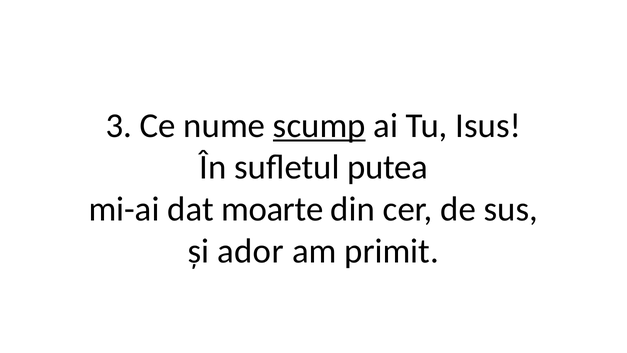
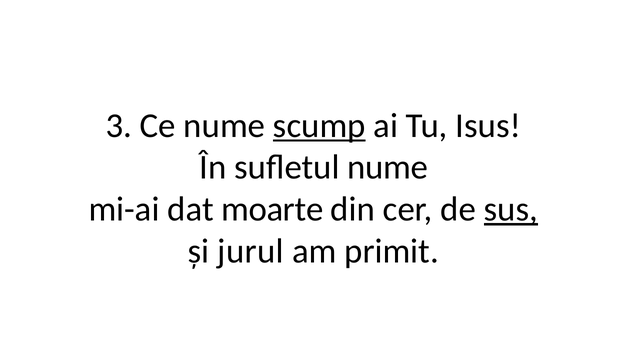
sufletul putea: putea -> nume
sus underline: none -> present
ador: ador -> jurul
